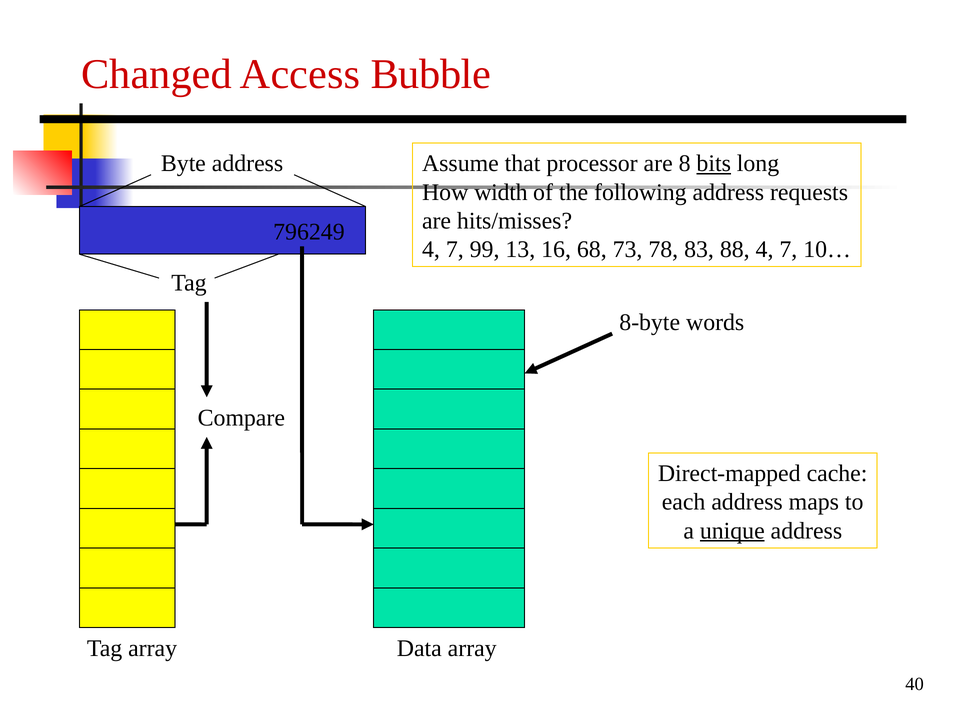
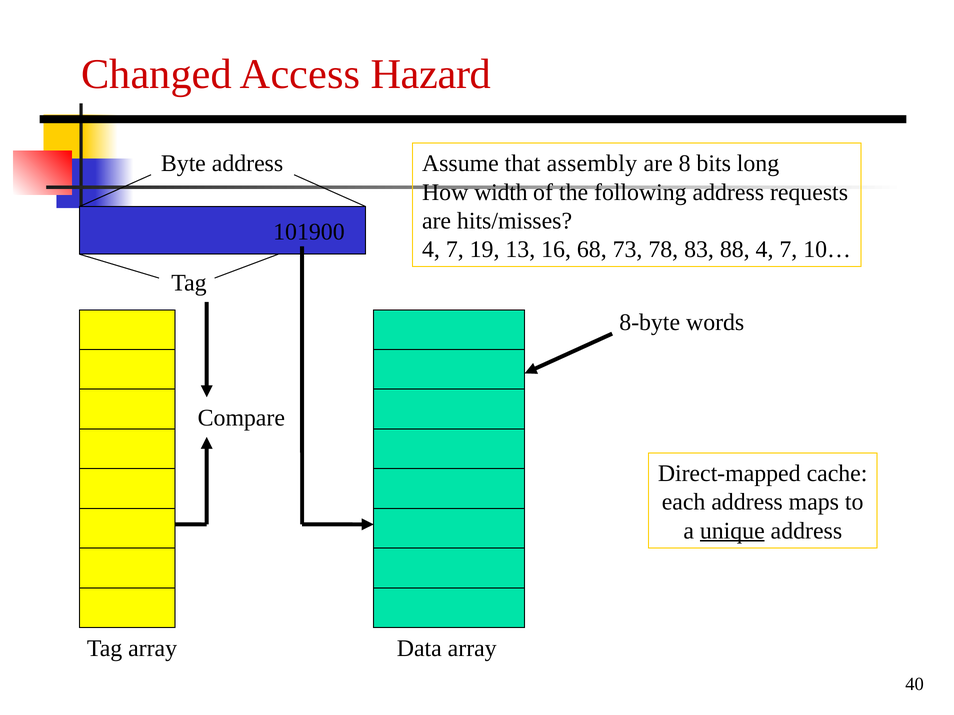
Bubble: Bubble -> Hazard
processor: processor -> assembly
bits underline: present -> none
796249: 796249 -> 101900
99: 99 -> 19
